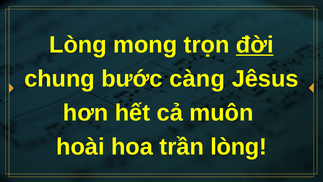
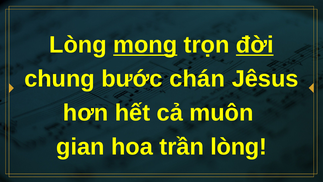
mong underline: none -> present
càng: càng -> chán
hoài: hoài -> gian
